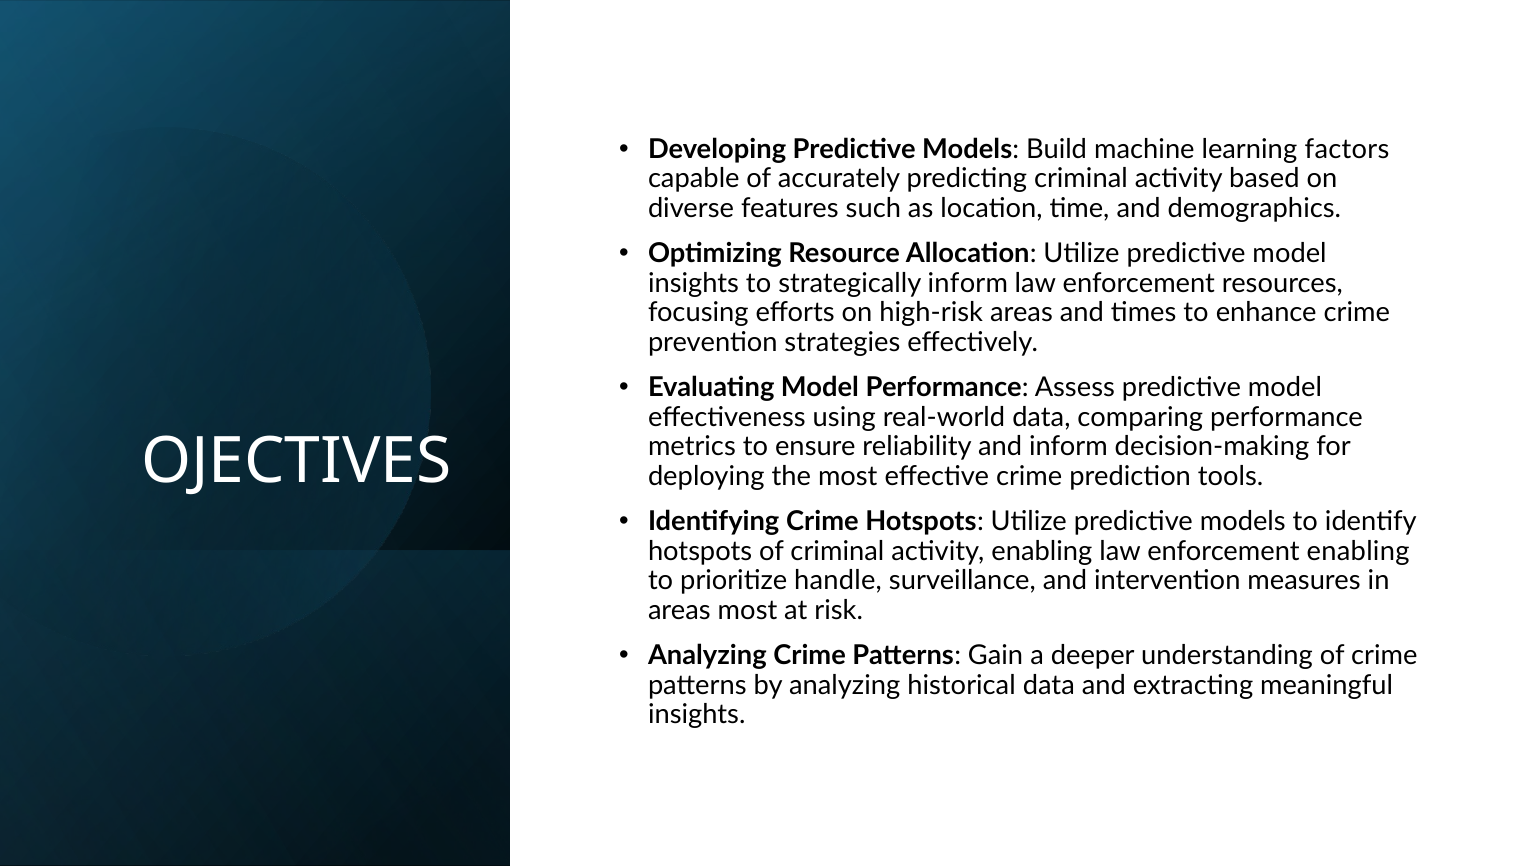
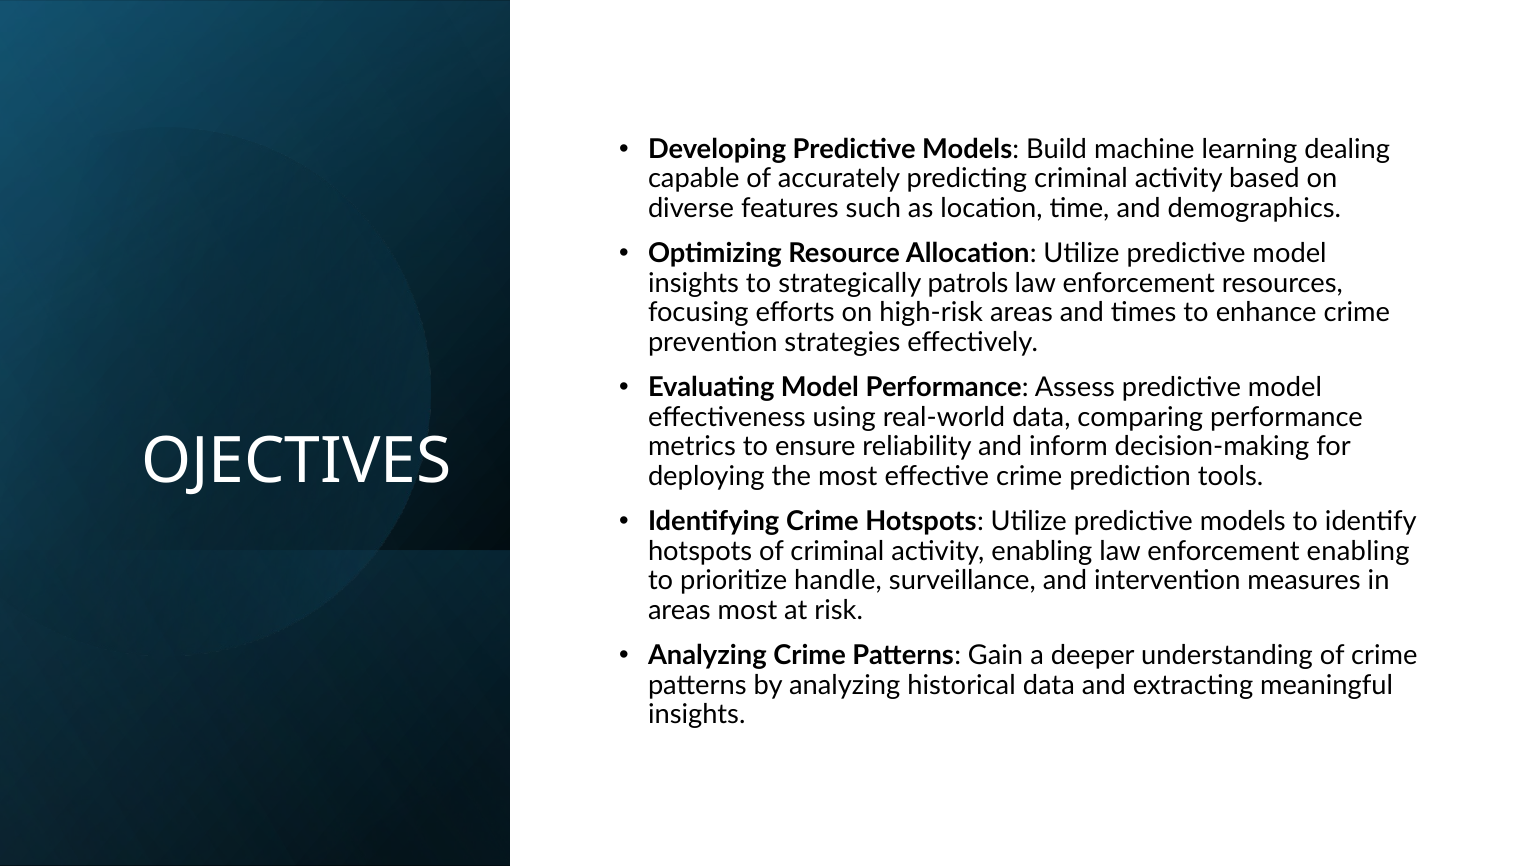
factors: factors -> dealing
strategically inform: inform -> patrols
